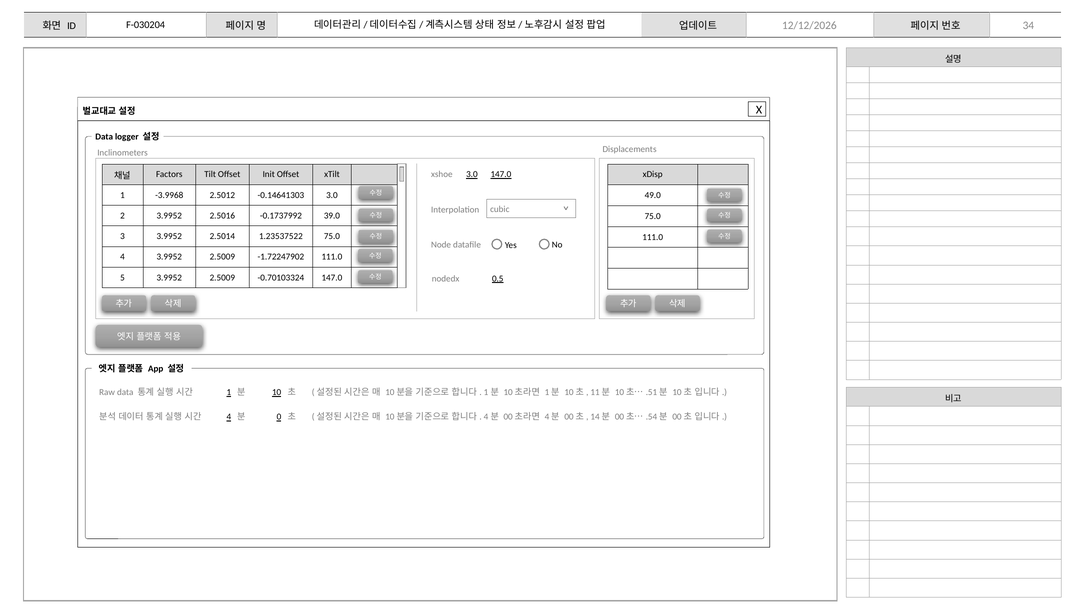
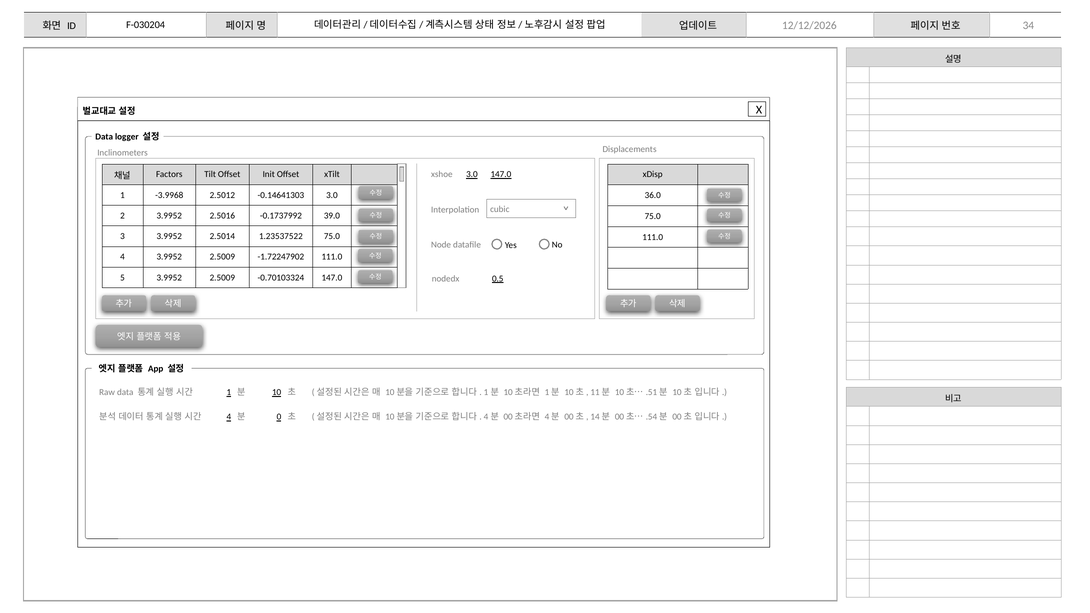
49.0: 49.0 -> 36.0
